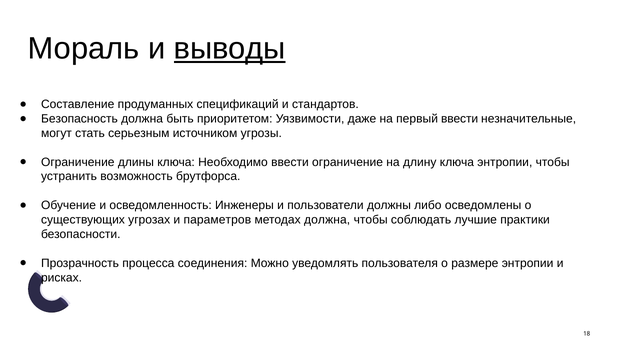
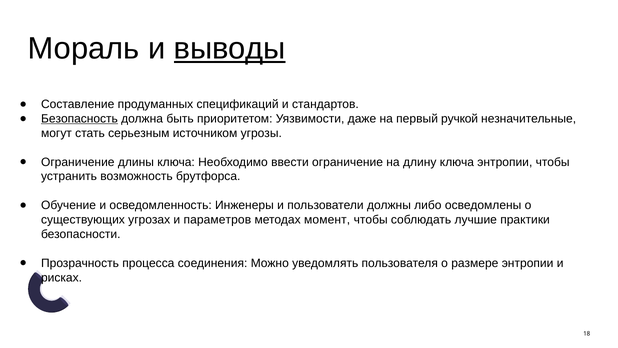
Безопасность underline: none -> present
первый ввести: ввести -> ручкой
методах должна: должна -> момент
